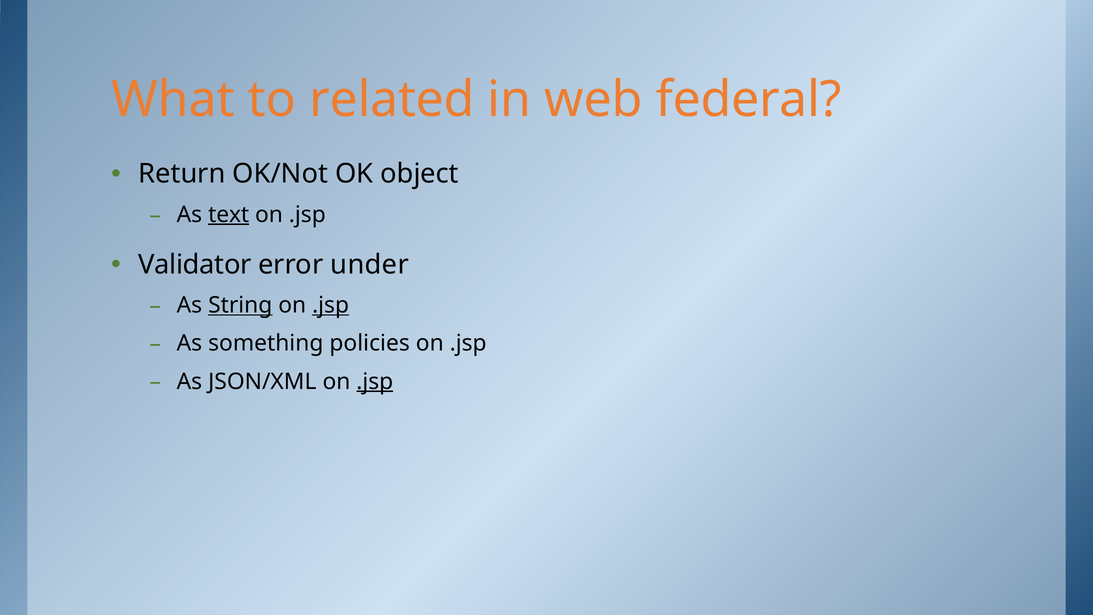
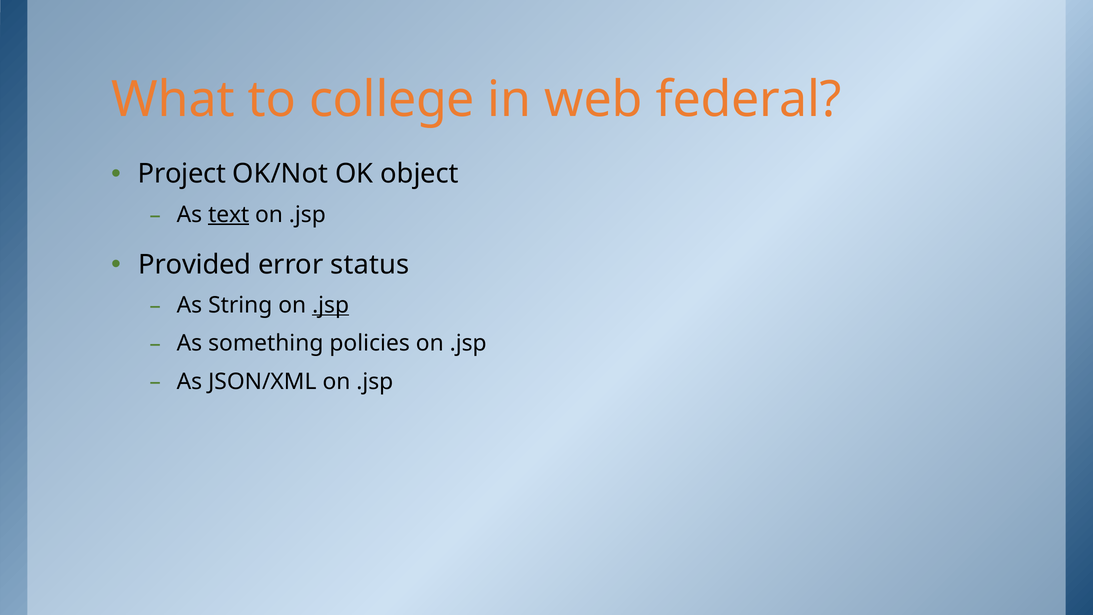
related: related -> college
Return: Return -> Project
Validator: Validator -> Provided
under: under -> status
String underline: present -> none
.jsp at (375, 381) underline: present -> none
